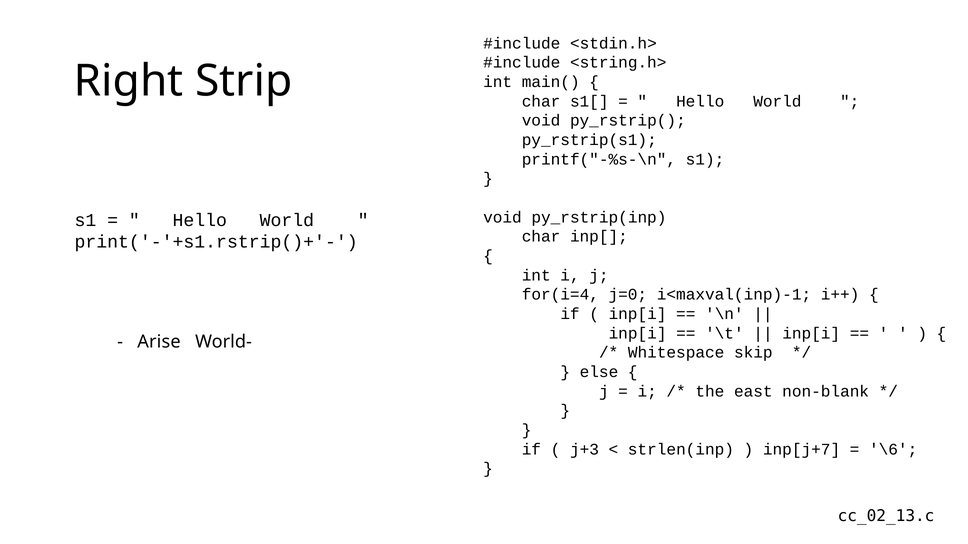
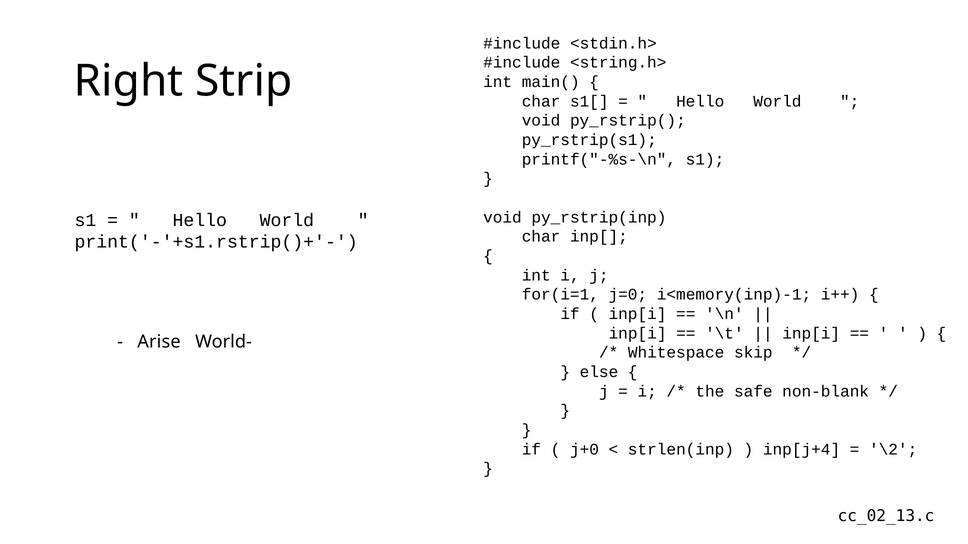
for(i=4: for(i=4 -> for(i=1
i<maxval(inp)-1: i<maxval(inp)-1 -> i<memory(inp)-1
east: east -> safe
j+3: j+3 -> j+0
inp[j+7: inp[j+7 -> inp[j+4
\6: \6 -> \2
